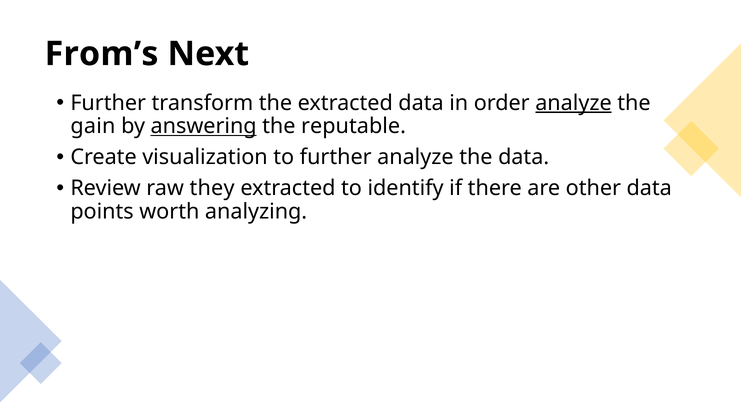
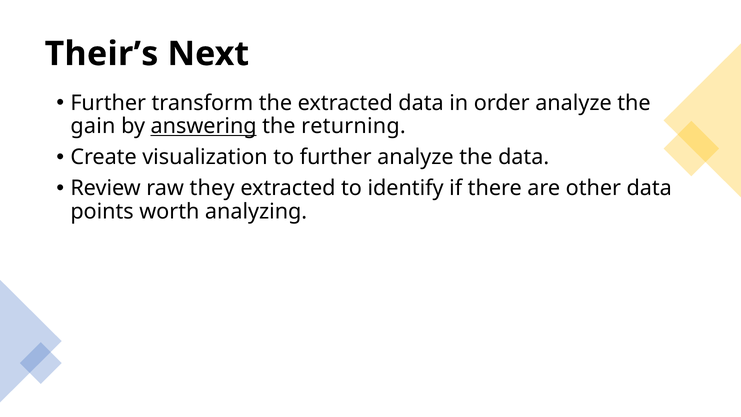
From’s: From’s -> Their’s
analyze at (574, 103) underline: present -> none
reputable: reputable -> returning
